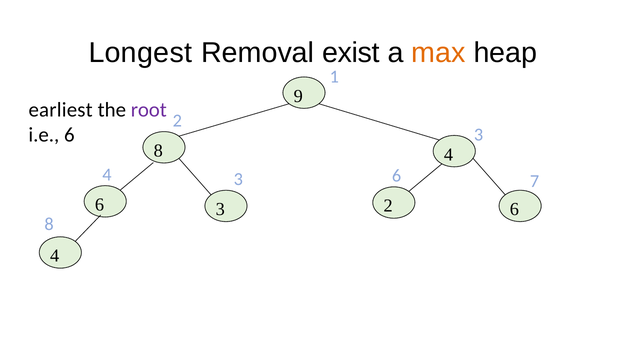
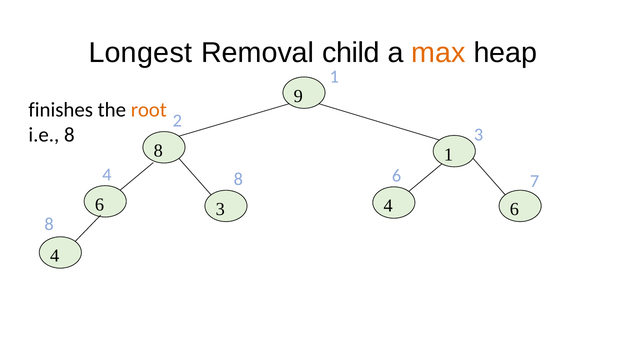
exist: exist -> child
earliest: earliest -> finishes
root colour: purple -> orange
i.e 6: 6 -> 8
8 4: 4 -> 1
4 3: 3 -> 8
6 3 2: 2 -> 4
